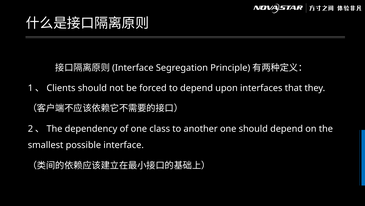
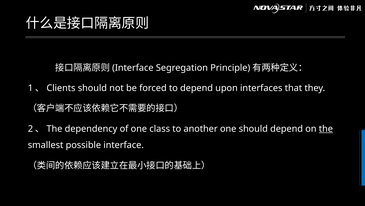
the at (326, 128) underline: none -> present
